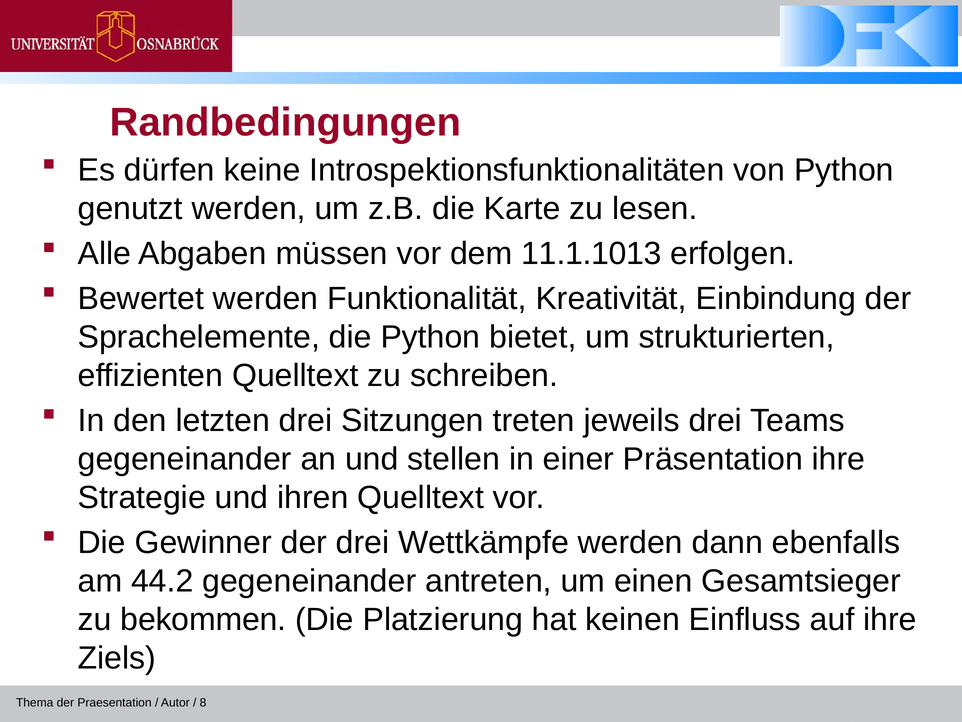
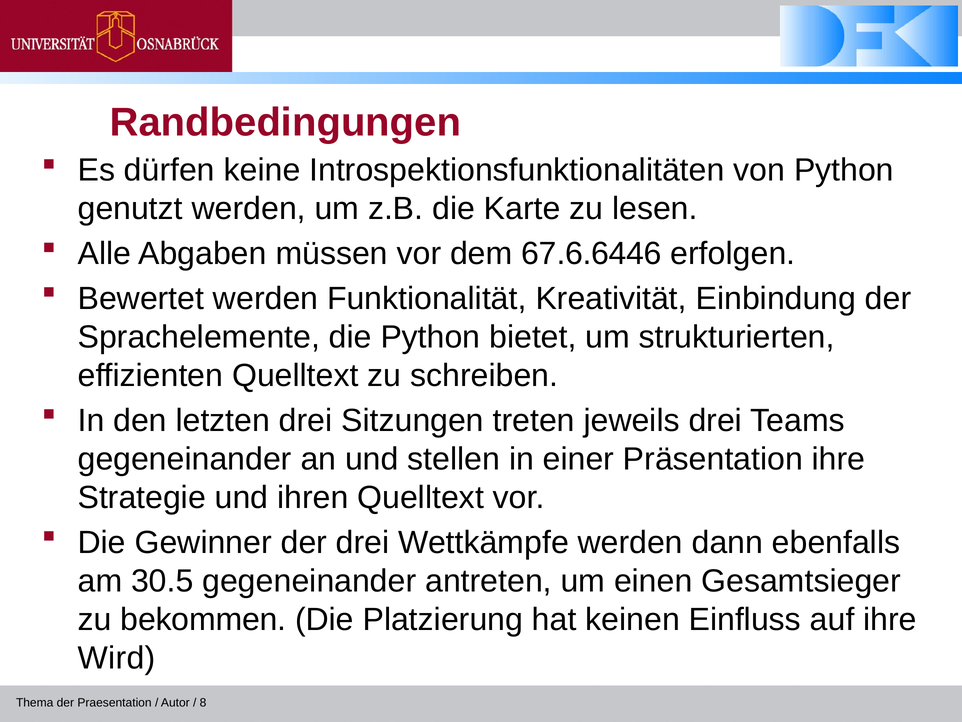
11.1.1013: 11.1.1013 -> 67.6.6446
44.2: 44.2 -> 30.5
Ziels: Ziels -> Wird
